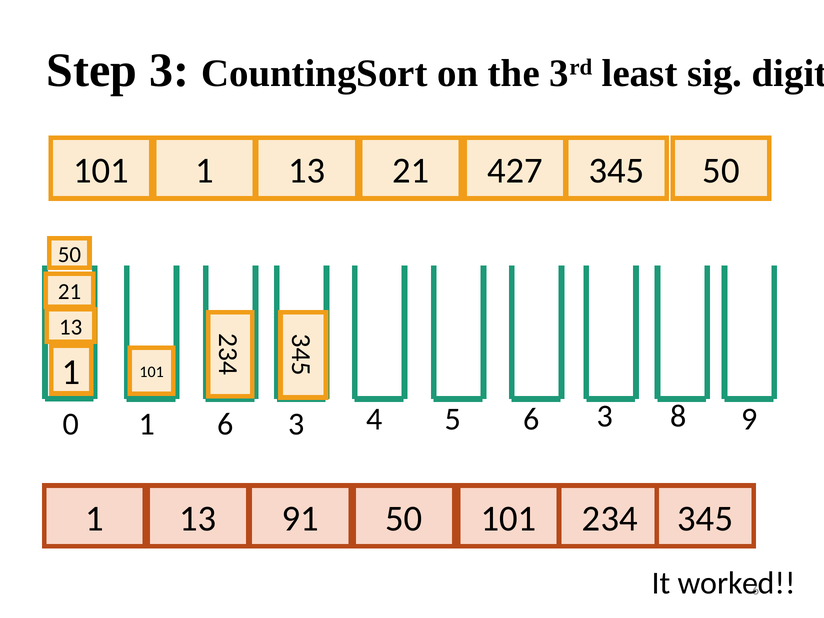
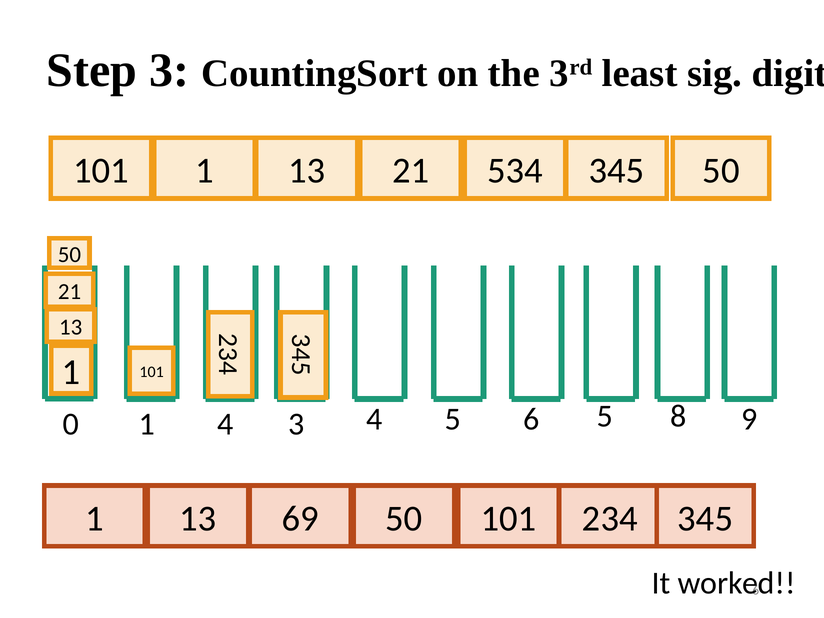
427: 427 -> 534
1 6: 6 -> 4
5 6 3: 3 -> 5
91: 91 -> 69
